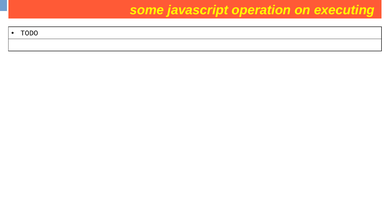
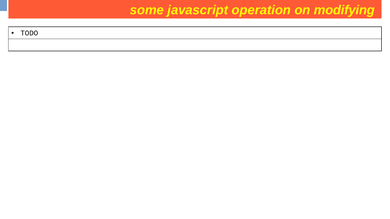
executing: executing -> modifying
